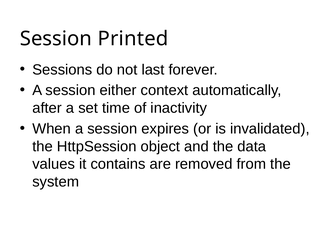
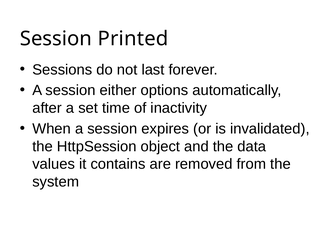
context: context -> options
